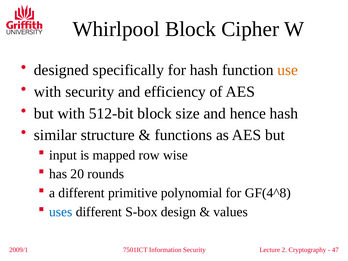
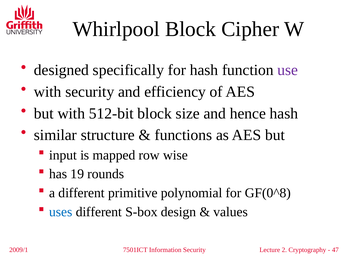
use colour: orange -> purple
20: 20 -> 19
GF(4^8: GF(4^8 -> GF(0^8
